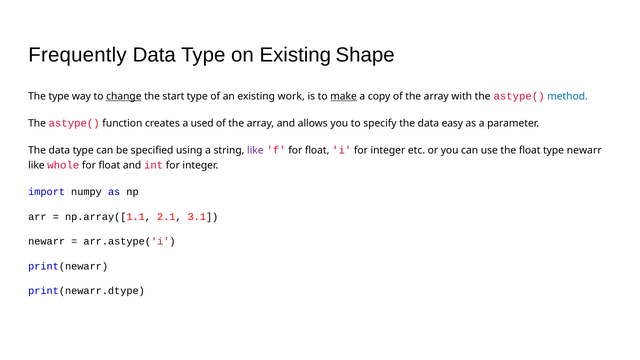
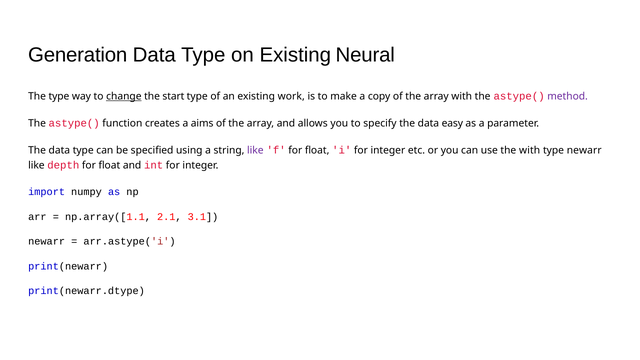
Frequently: Frequently -> Generation
Shape: Shape -> Neural
make underline: present -> none
method colour: blue -> purple
used: used -> aims
the float: float -> with
whole: whole -> depth
